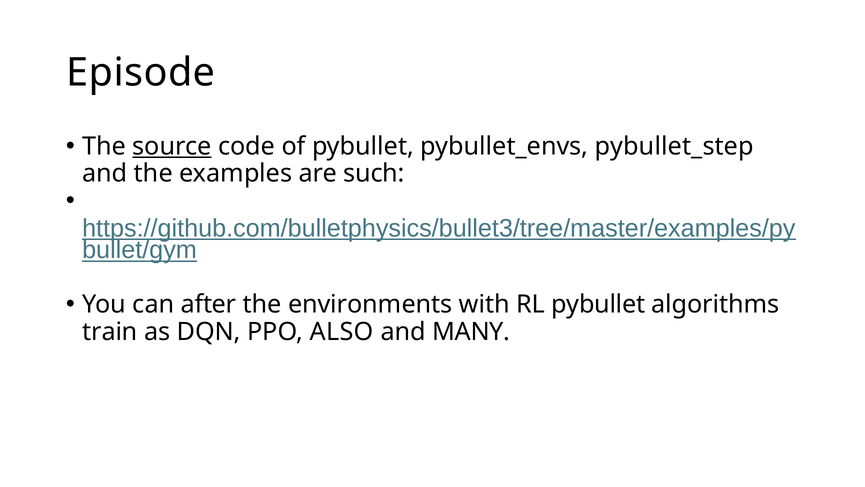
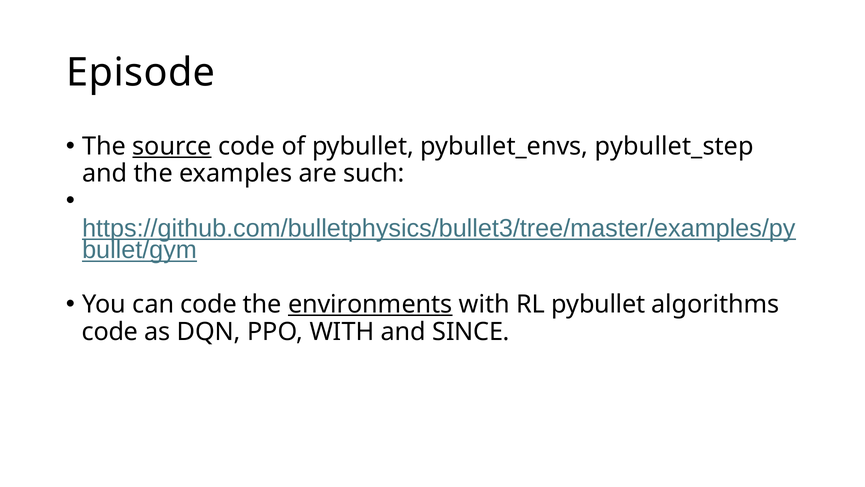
can after: after -> code
environments underline: none -> present
train at (110, 332): train -> code
PPO ALSO: ALSO -> WITH
MANY: MANY -> SINCE
